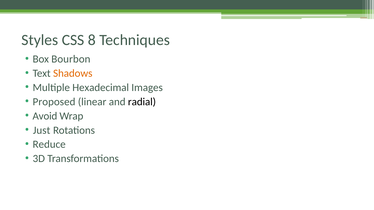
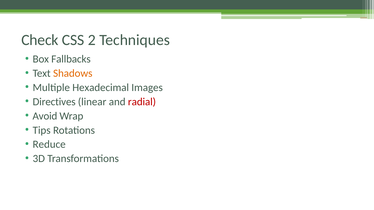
Styles: Styles -> Check
8: 8 -> 2
Bourbon: Bourbon -> Fallbacks
Proposed: Proposed -> Directives
radial colour: black -> red
Just: Just -> Tips
